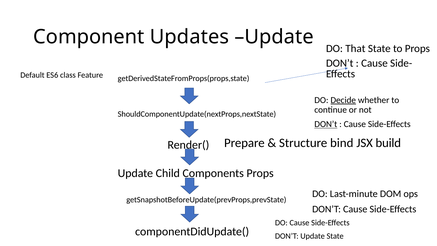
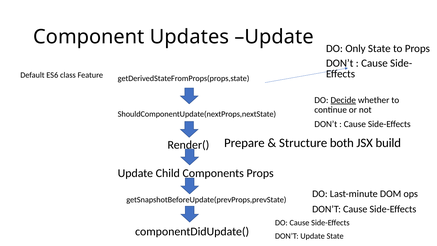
That: That -> Only
DON’t at (326, 124) underline: present -> none
bind: bind -> both
